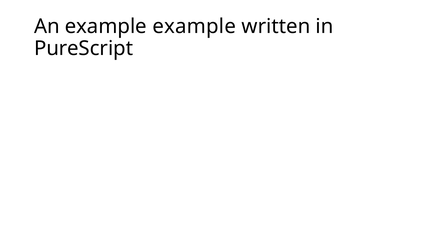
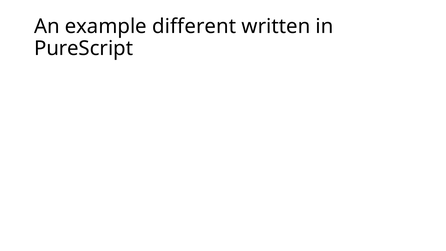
example example: example -> different
